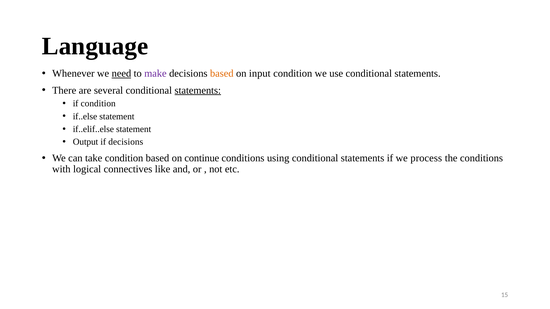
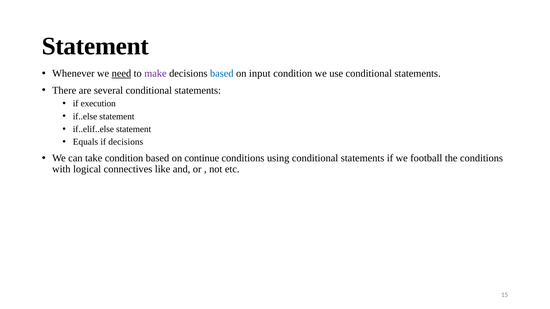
Language at (95, 46): Language -> Statement
based at (222, 74) colour: orange -> blue
statements at (198, 90) underline: present -> none
if condition: condition -> execution
Output: Output -> Equals
process: process -> football
